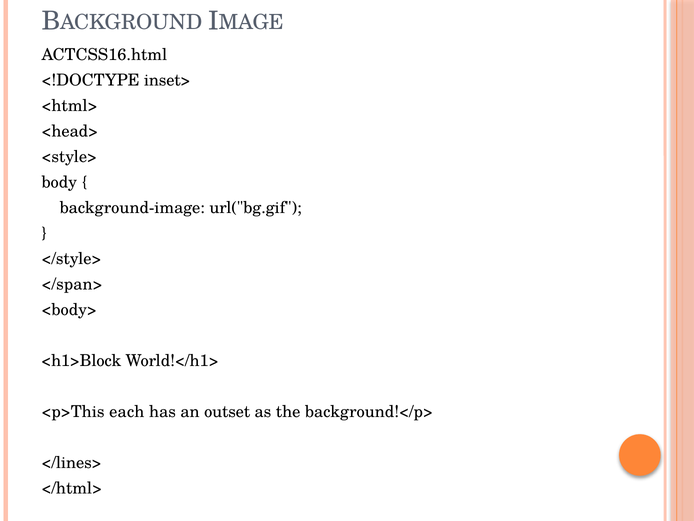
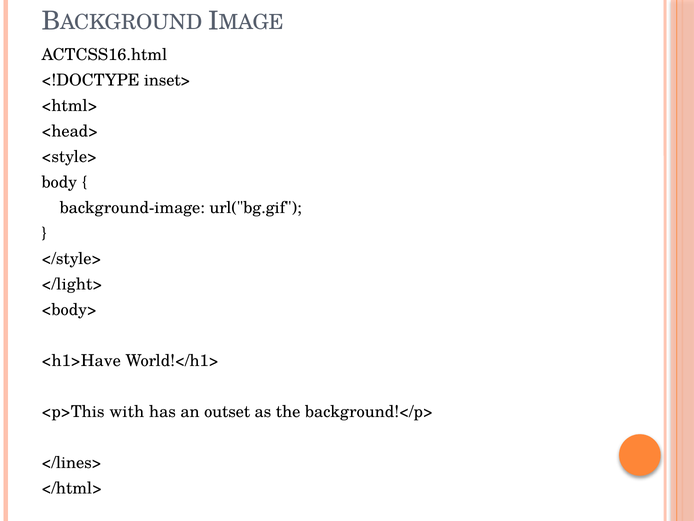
</span>: </span> -> </light>
<h1>Block: <h1>Block -> <h1>Have
each: each -> with
